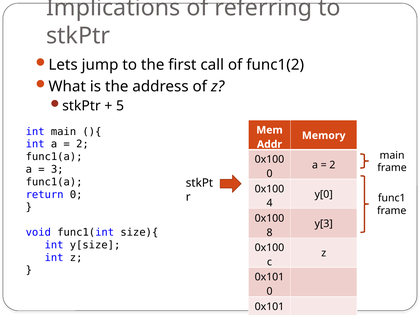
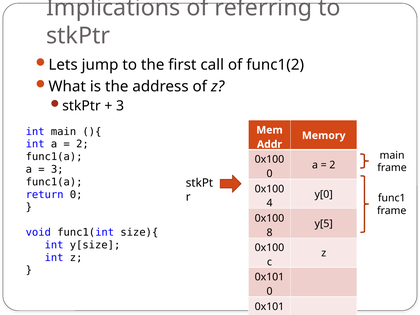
5 at (120, 106): 5 -> 3
y[3: y[3 -> y[5
